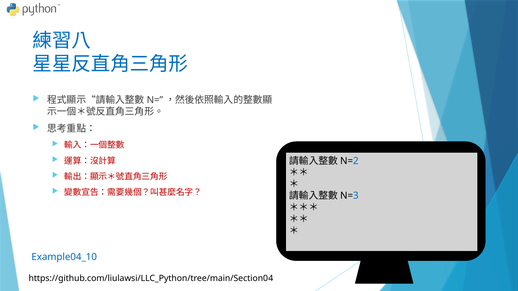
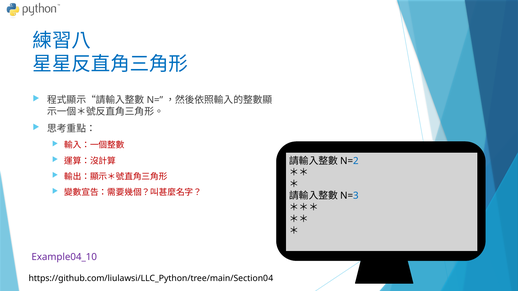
Example04_10 colour: blue -> purple
